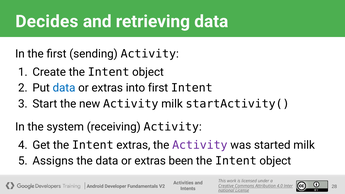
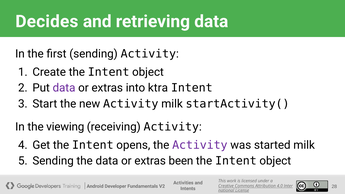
data at (64, 88) colour: blue -> purple
into first: first -> ktra
system: system -> viewing
Intent extras: extras -> opens
Assigns at (53, 161): Assigns -> Sending
